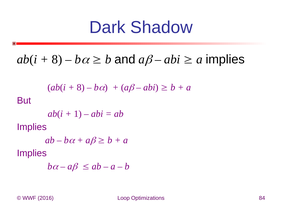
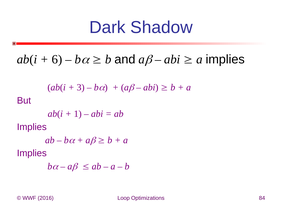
8 at (57, 59): 8 -> 6
8 at (81, 87): 8 -> 3
